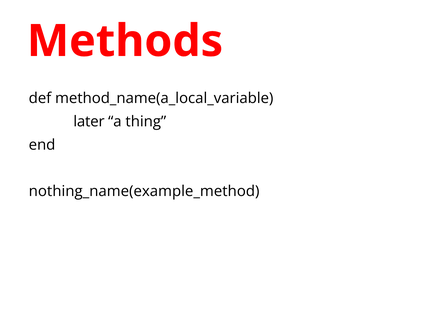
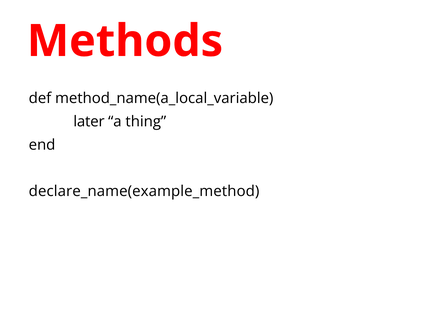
nothing_name(example_method: nothing_name(example_method -> declare_name(example_method
